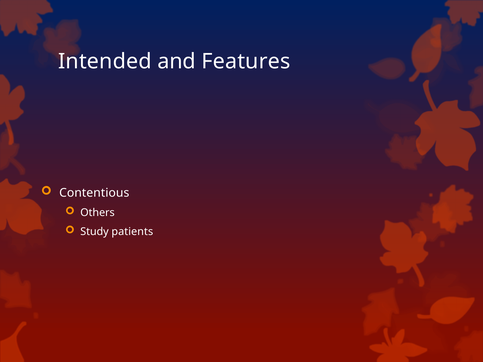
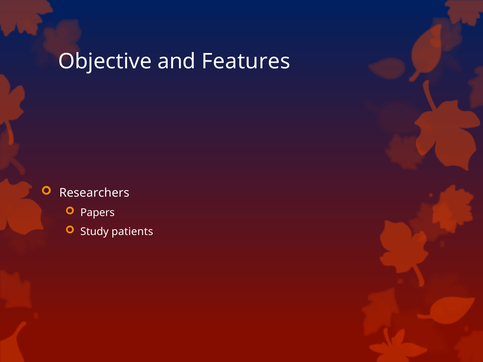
Intended: Intended -> Objective
Contentious: Contentious -> Researchers
Others: Others -> Papers
